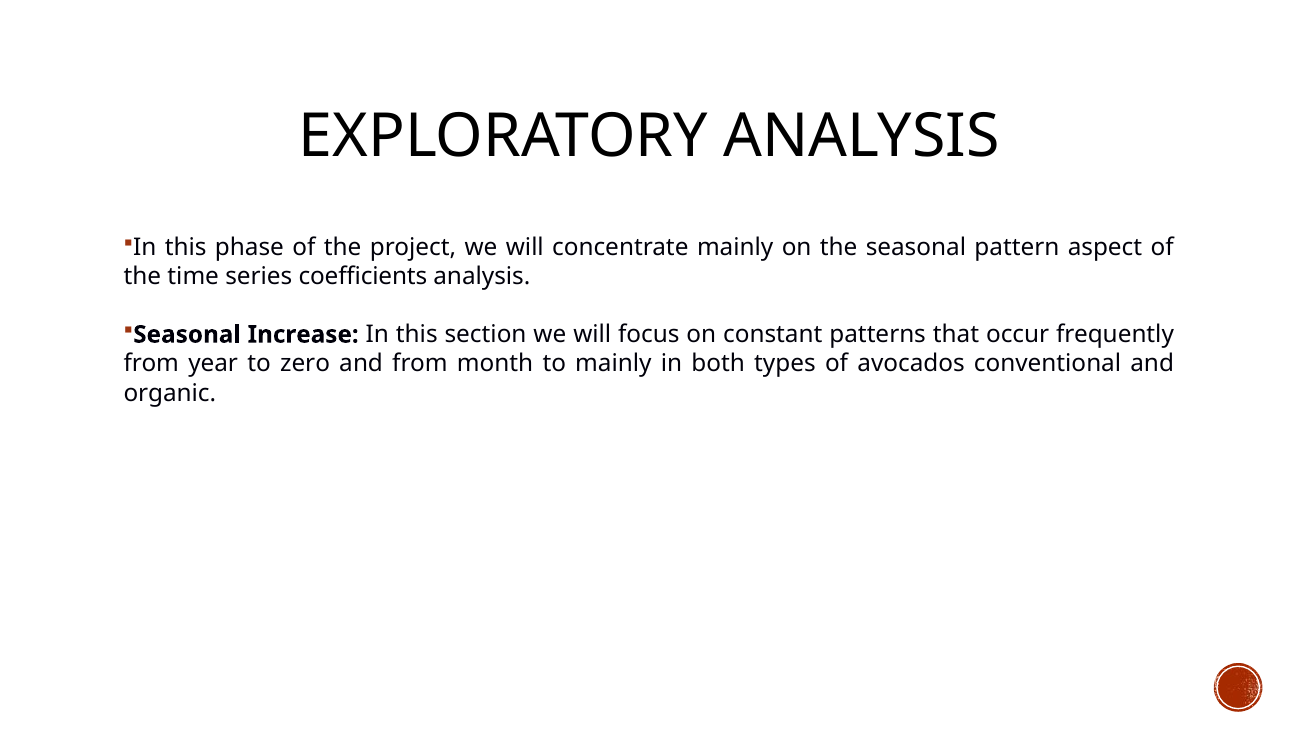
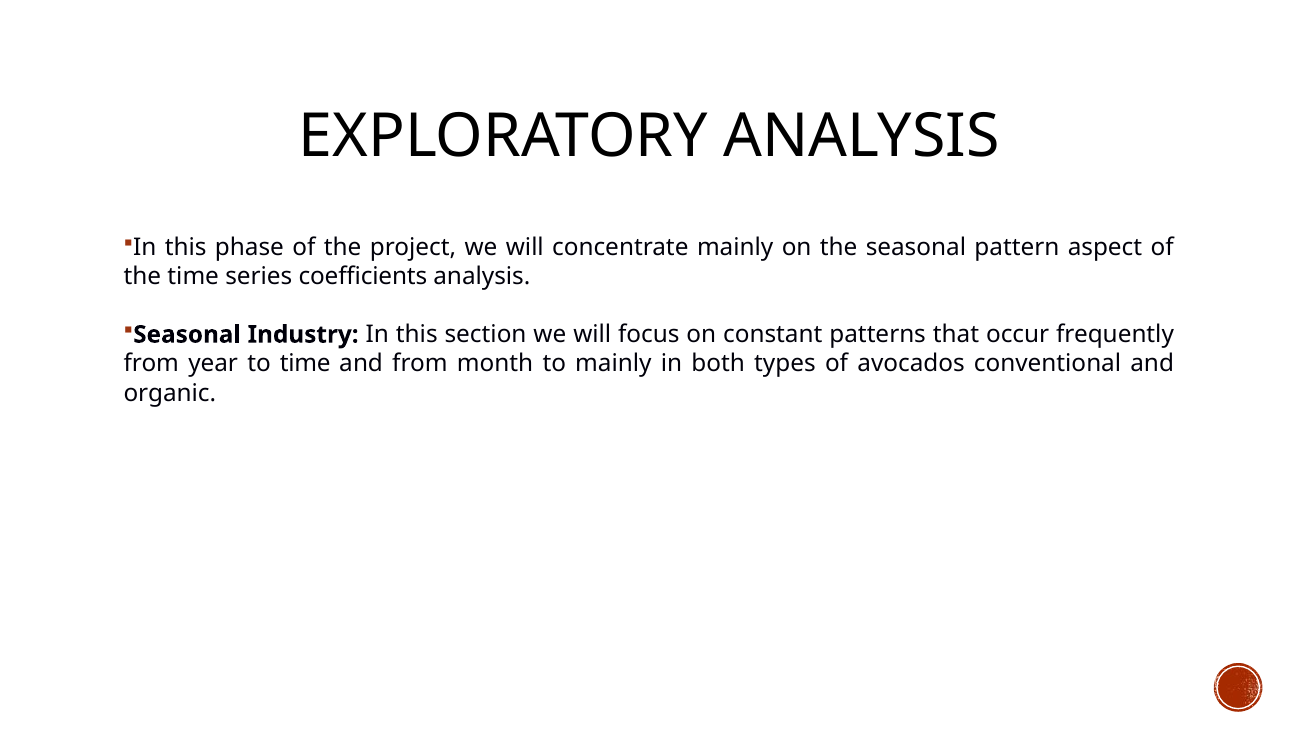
Increase: Increase -> Industry
to zero: zero -> time
